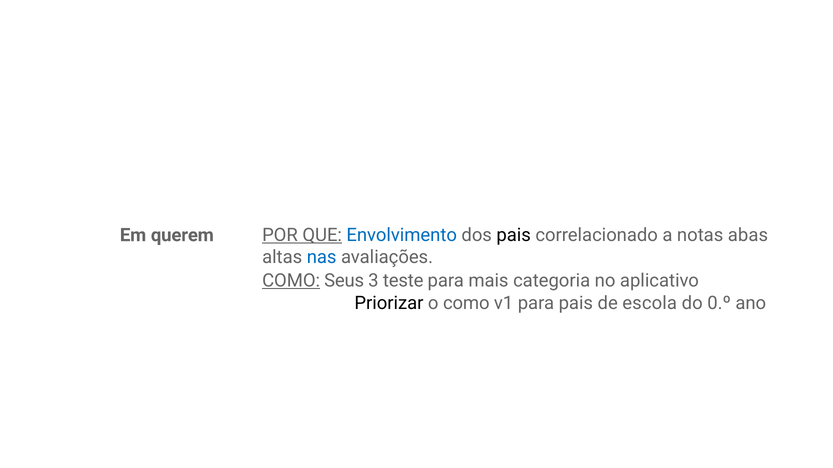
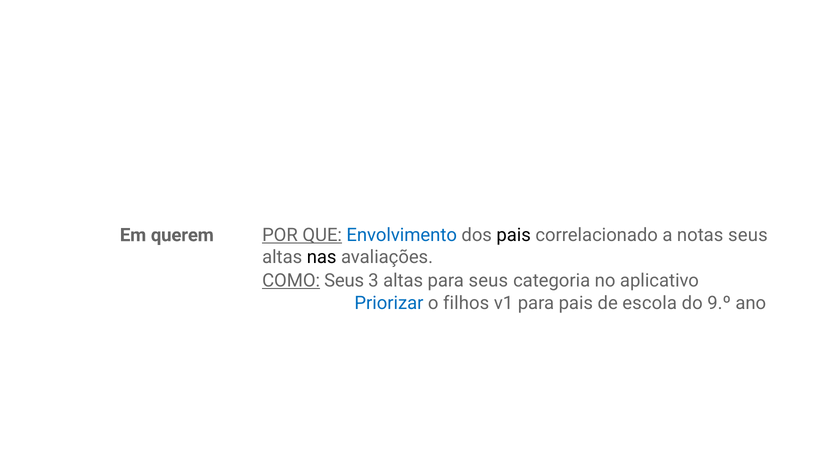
notas abas: abas -> seus
nas colour: blue -> black
3 teste: teste -> altas
para mais: mais -> seus
Priorizar colour: black -> blue
o como: como -> filhos
0.º: 0.º -> 9.º
